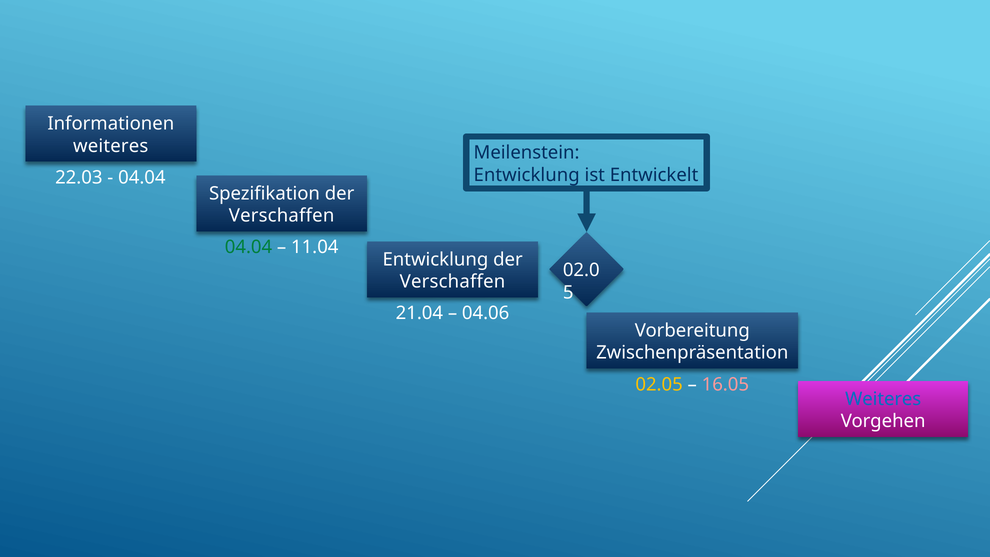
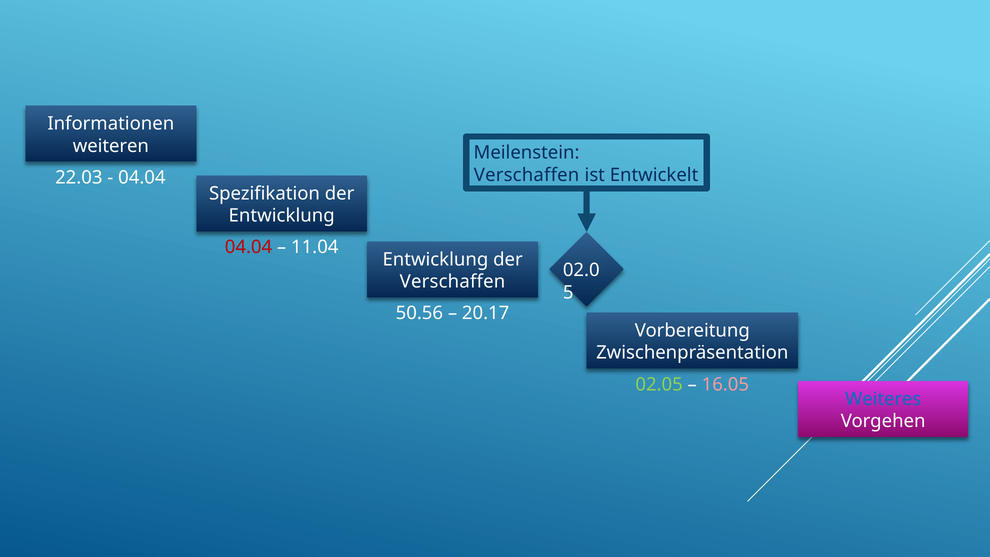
weiteres at (111, 146): weiteres -> weiteren
Entwicklung at (527, 175): Entwicklung -> Verschaffen
Verschaffen at (282, 216): Verschaffen -> Entwicklung
04.04 at (249, 247) colour: green -> red
21.04: 21.04 -> 50.56
04.06: 04.06 -> 20.17
02.05 colour: yellow -> light green
